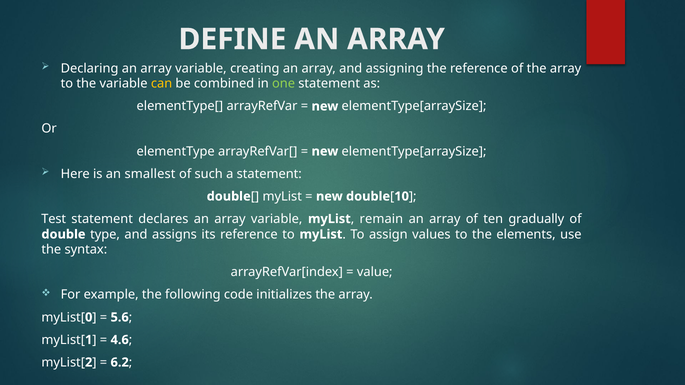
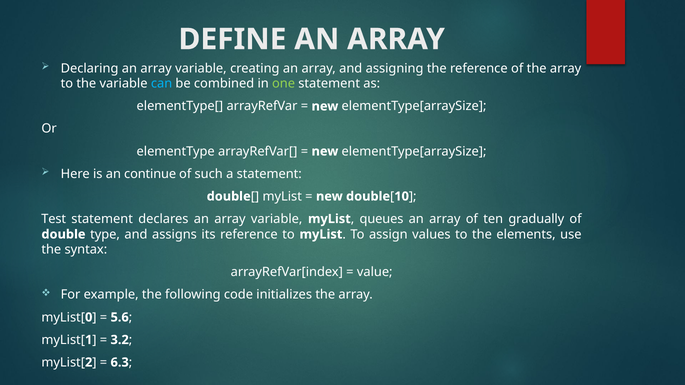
can colour: yellow -> light blue
smallest: smallest -> continue
remain: remain -> queues
4.6: 4.6 -> 3.2
6.2: 6.2 -> 6.3
